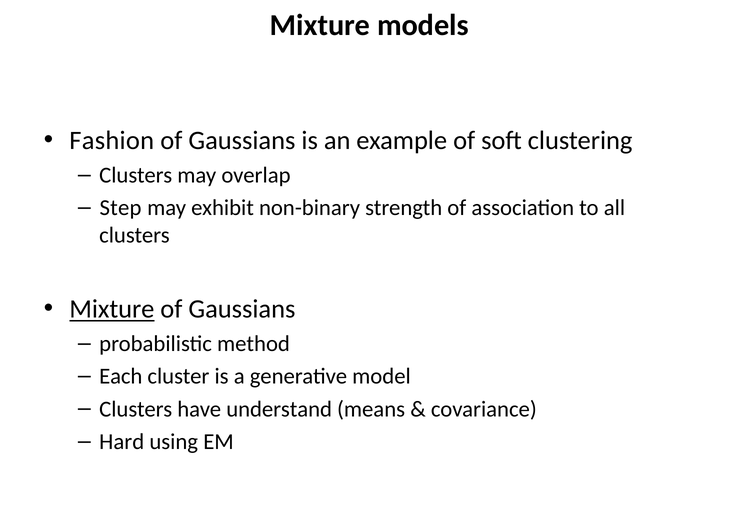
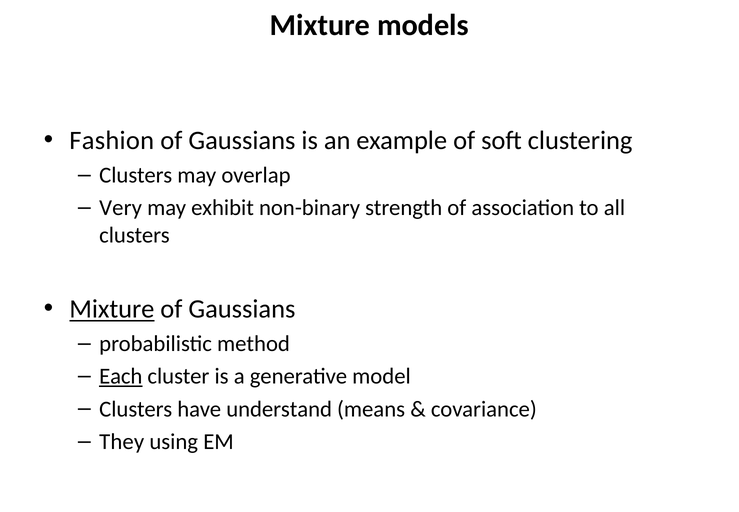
Step: Step -> Very
Each underline: none -> present
Hard: Hard -> They
